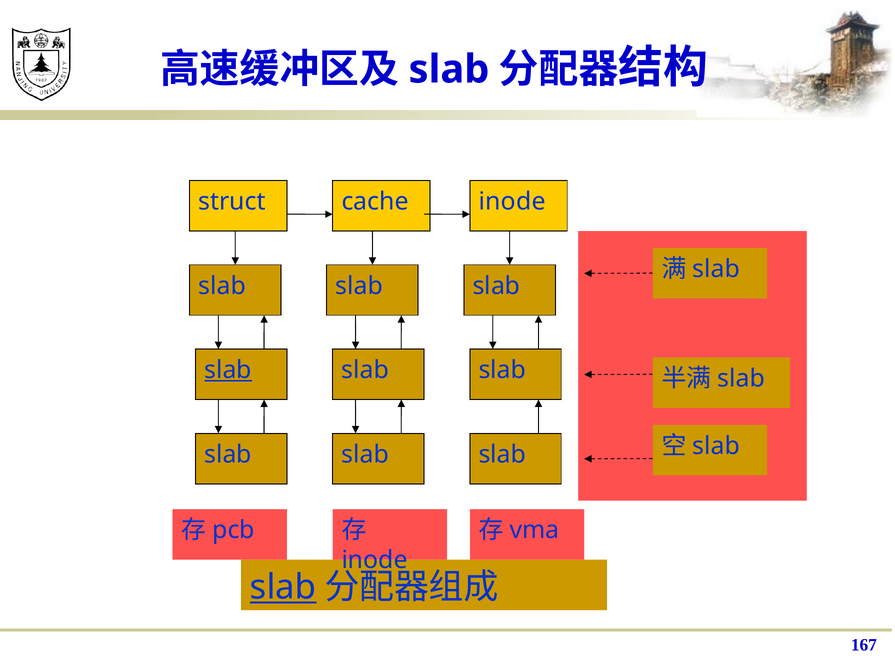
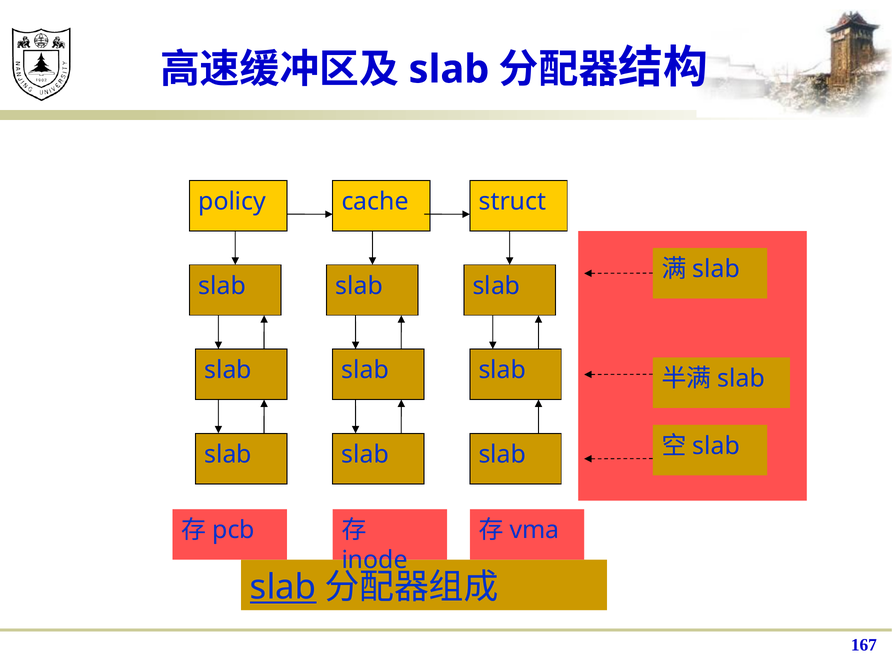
struct: struct -> policy
cache inode: inode -> struct
slab at (228, 370) underline: present -> none
